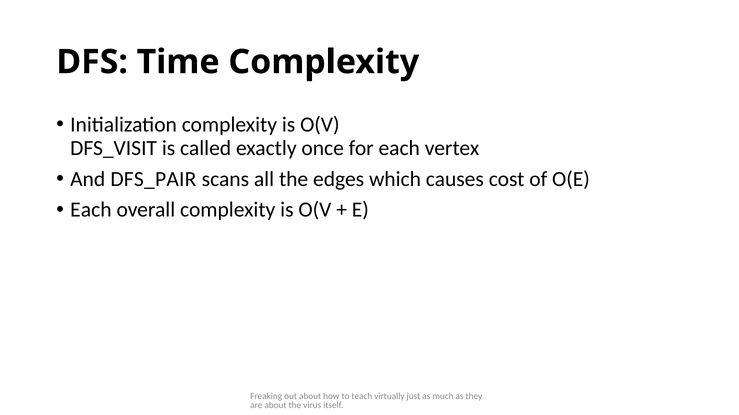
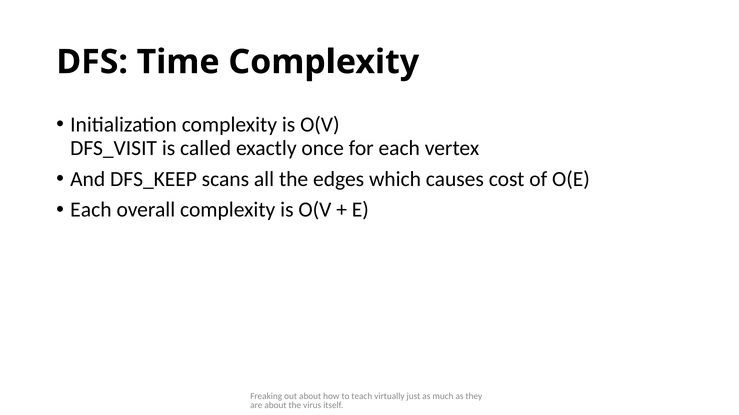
DFS_PAIR: DFS_PAIR -> DFS_KEEP
